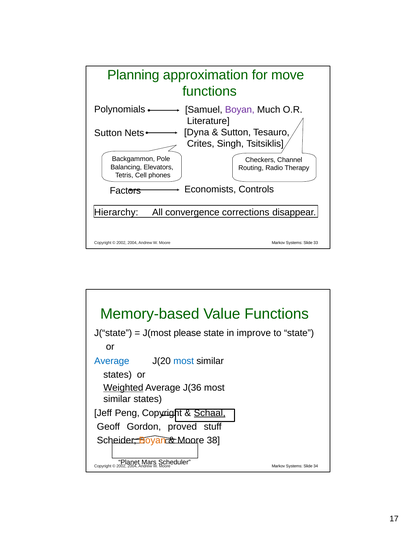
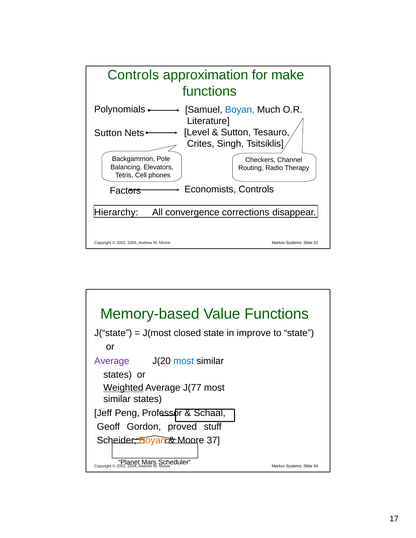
Planning at (133, 75): Planning -> Controls
move: move -> make
Boyan at (240, 110) colour: purple -> blue
Dyna: Dyna -> Level
please: please -> closed
Average at (112, 361) colour: blue -> purple
J(36: J(36 -> J(77
Peng Copyright: Copyright -> Professor
Schaal underline: present -> none
38: 38 -> 37
